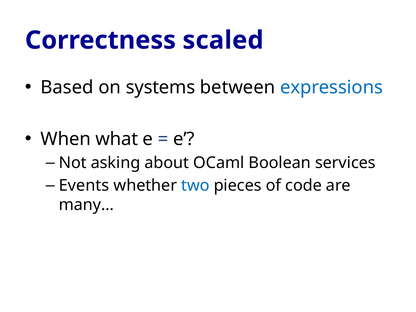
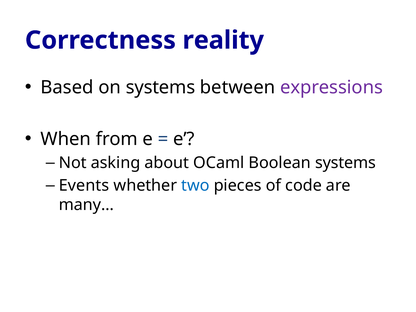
scaled: scaled -> reality
expressions colour: blue -> purple
what: what -> from
Boolean services: services -> systems
